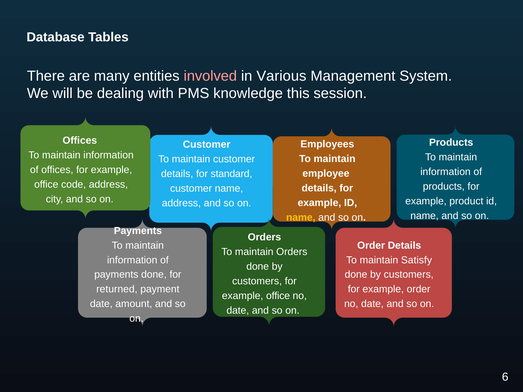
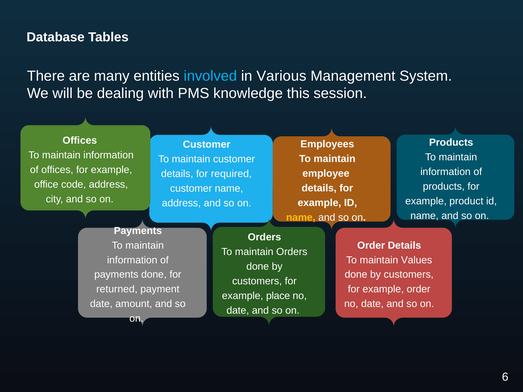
involved colour: pink -> light blue
standard: standard -> required
Satisfy: Satisfy -> Values
office at (278, 296): office -> place
